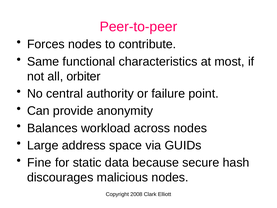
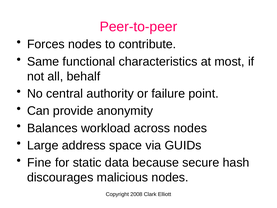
orbiter: orbiter -> behalf
